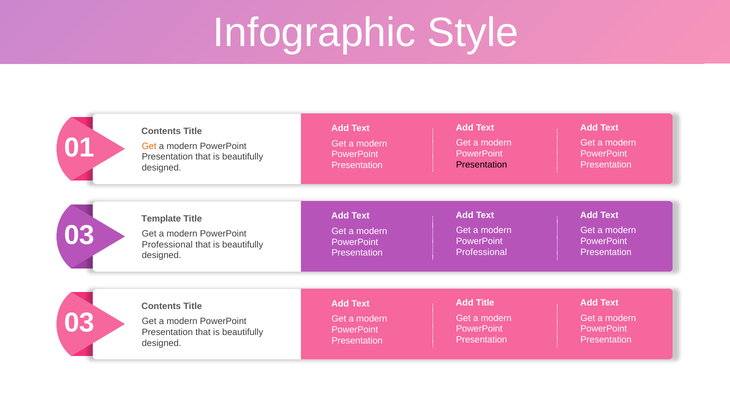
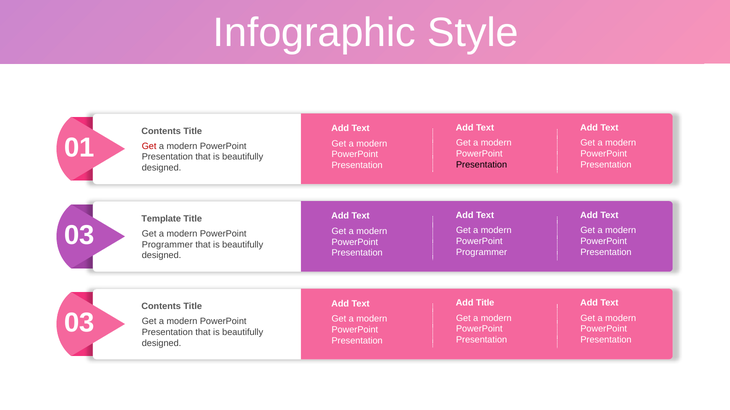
Get at (149, 146) colour: orange -> red
Professional at (167, 245): Professional -> Programmer
Professional at (482, 253): Professional -> Programmer
